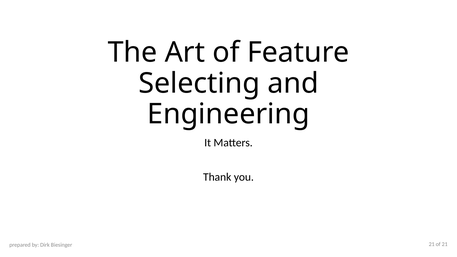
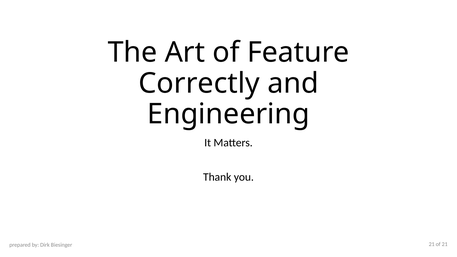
Selecting: Selecting -> Correctly
